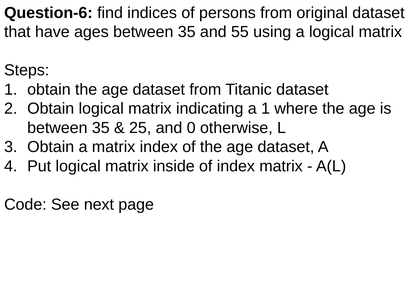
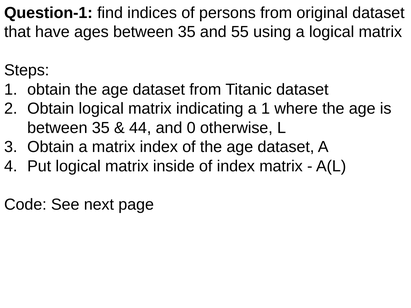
Question-6: Question-6 -> Question-1
25: 25 -> 44
